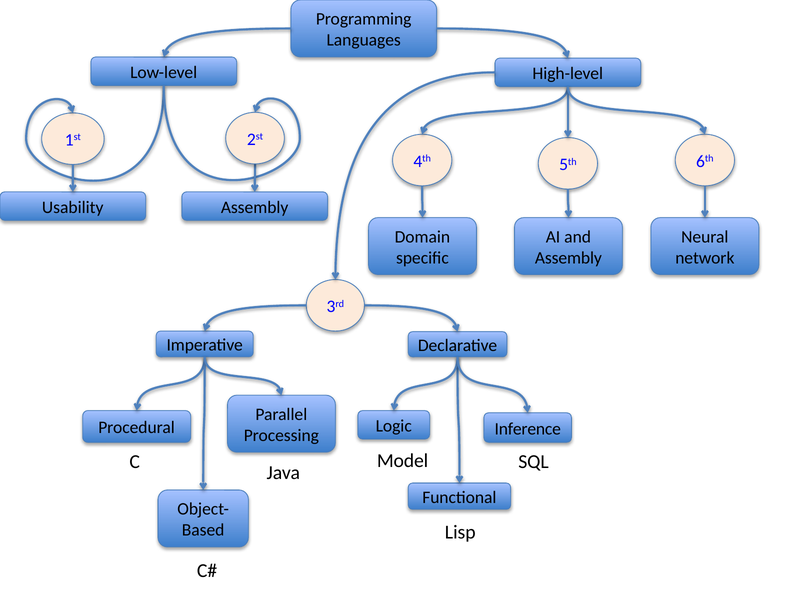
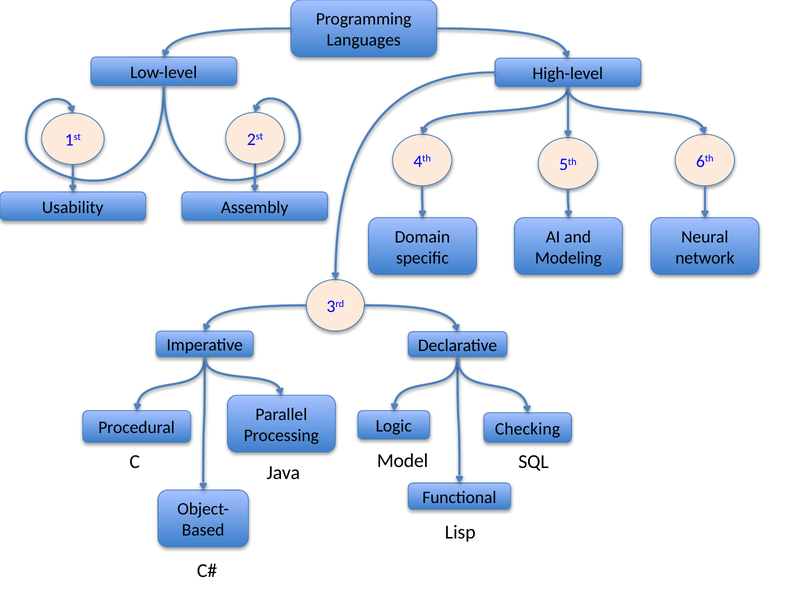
Assembly at (568, 258): Assembly -> Modeling
Inference: Inference -> Checking
